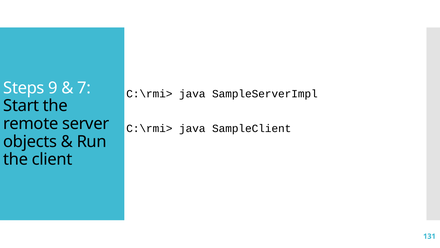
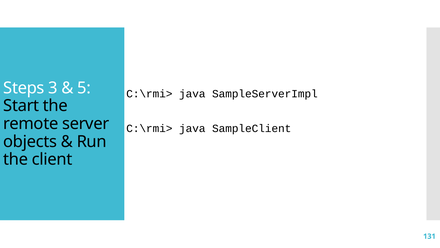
9: 9 -> 3
7: 7 -> 5
